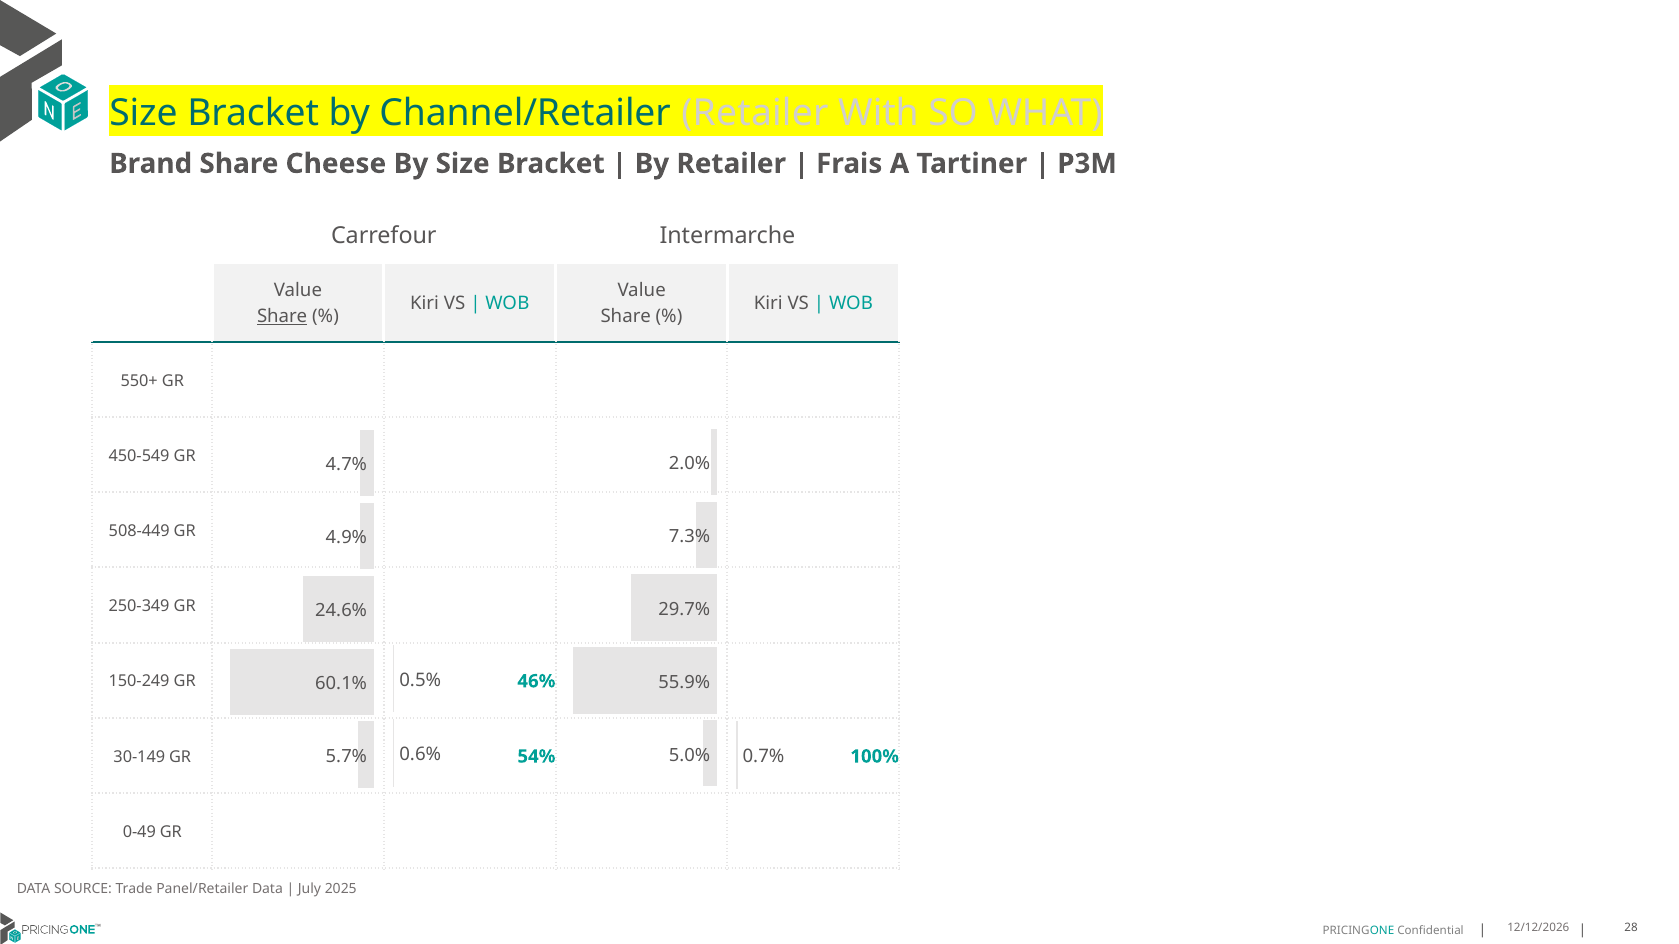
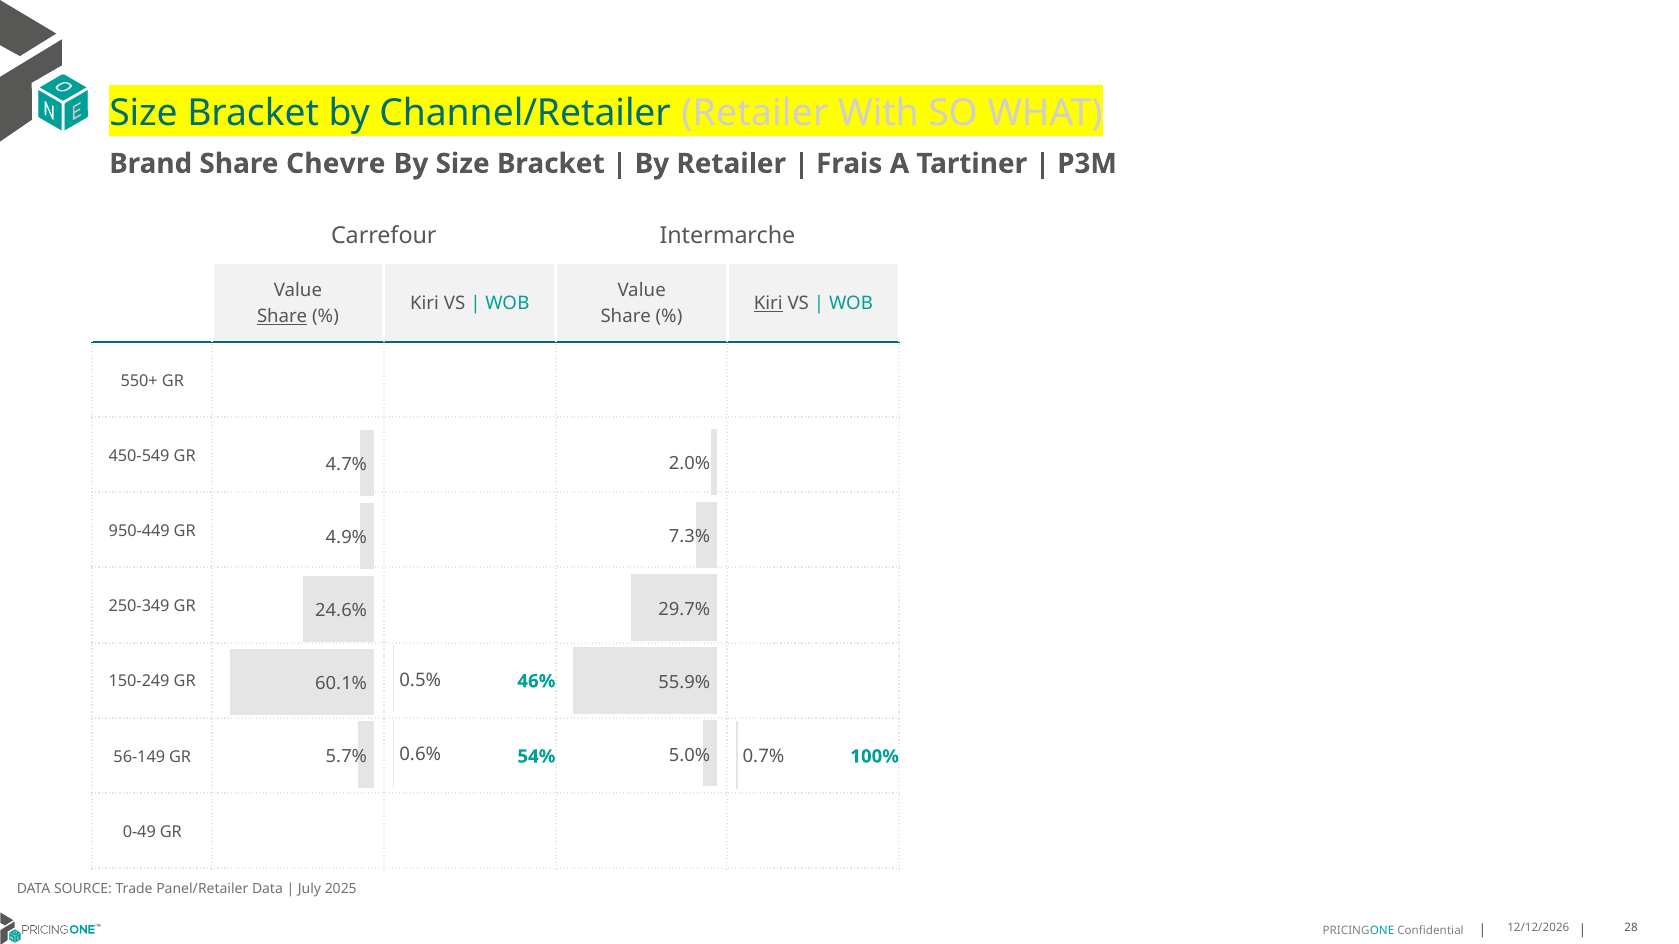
Cheese: Cheese -> Chevre
Kiri at (768, 303) underline: none -> present
508-449: 508-449 -> 950-449
30-149: 30-149 -> 56-149
